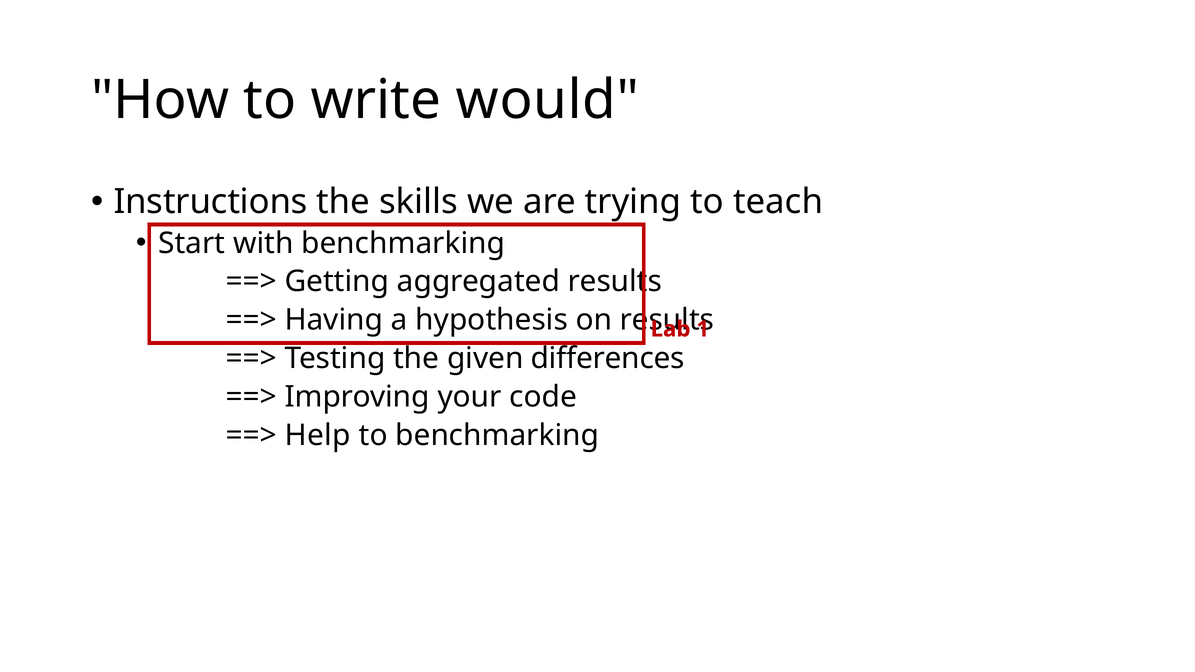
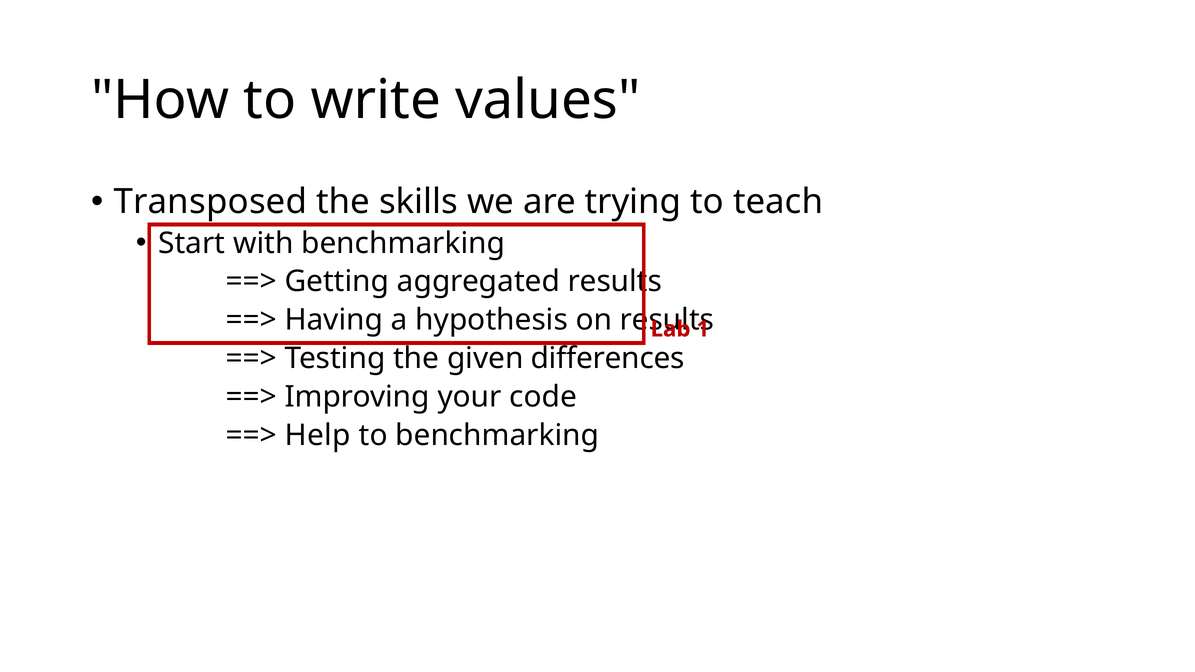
would: would -> values
Instructions: Instructions -> Transposed
